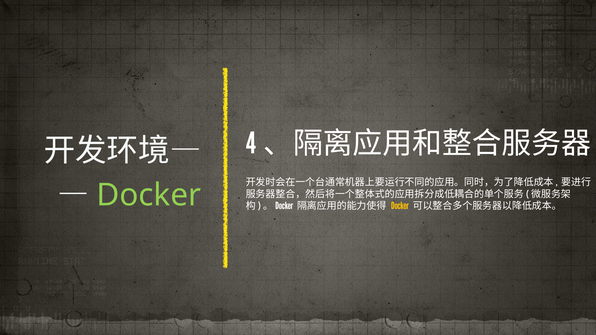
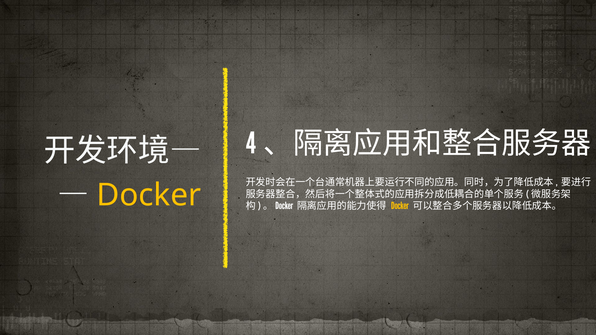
Docker at (149, 195) colour: light green -> yellow
